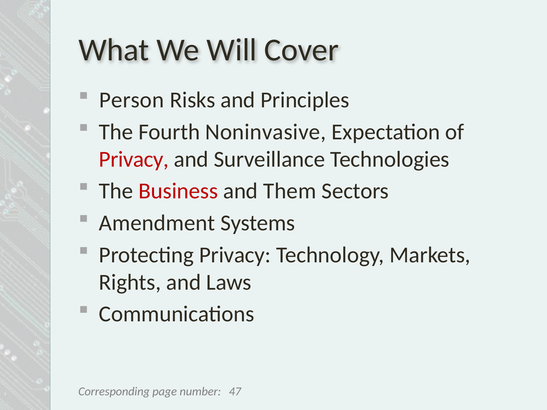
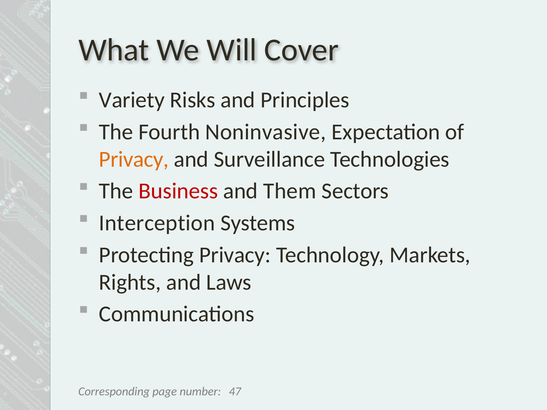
Person: Person -> Variety
Privacy at (134, 159) colour: red -> orange
Amendment: Amendment -> Interception
